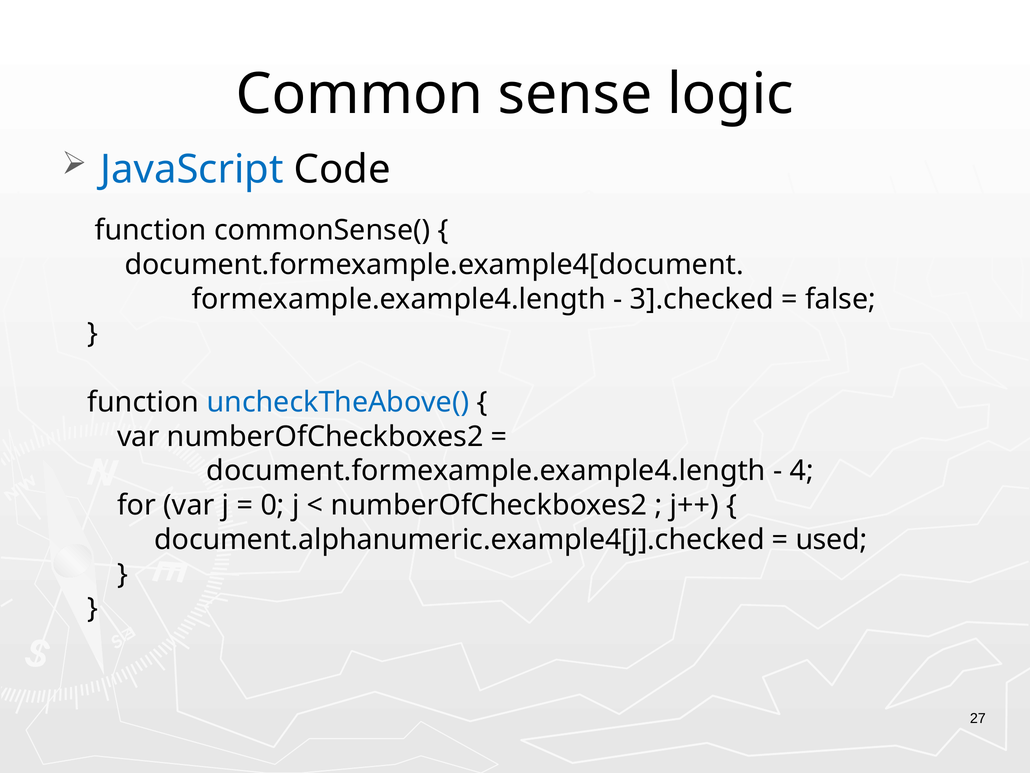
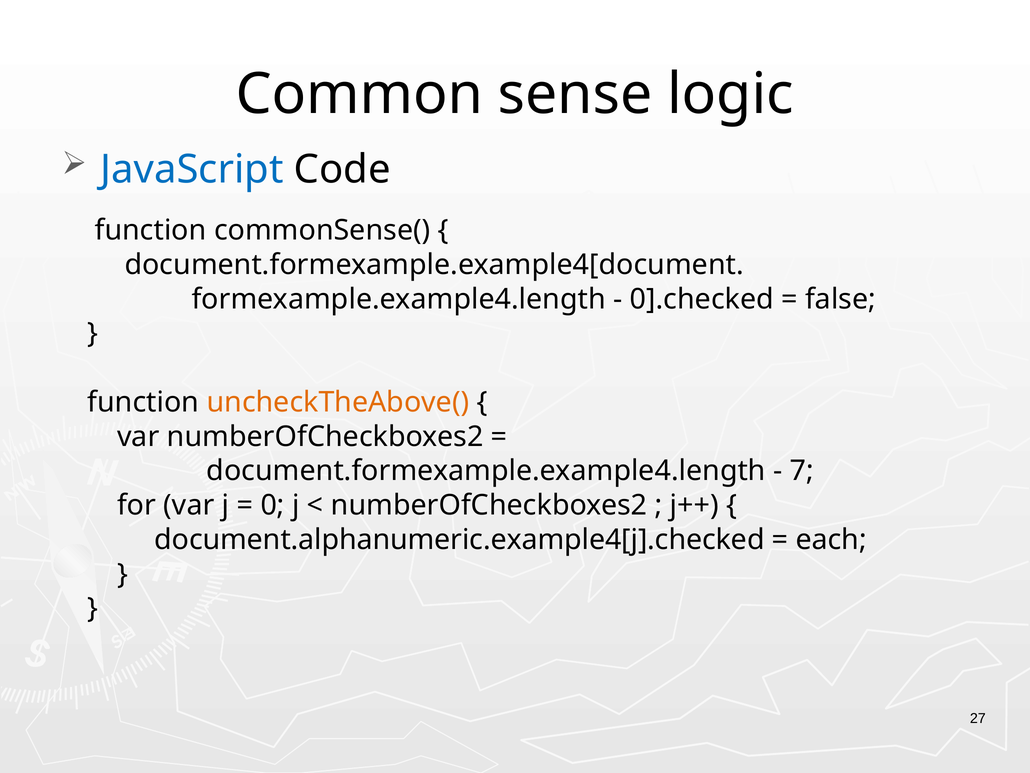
3].checked: 3].checked -> 0].checked
uncheckTheAbove( colour: blue -> orange
4: 4 -> 7
used: used -> each
